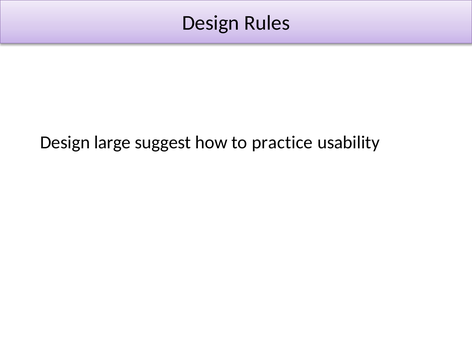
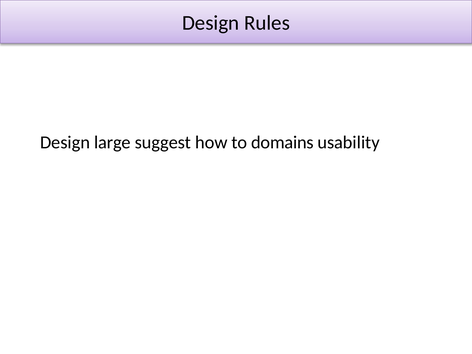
practice: practice -> domains
